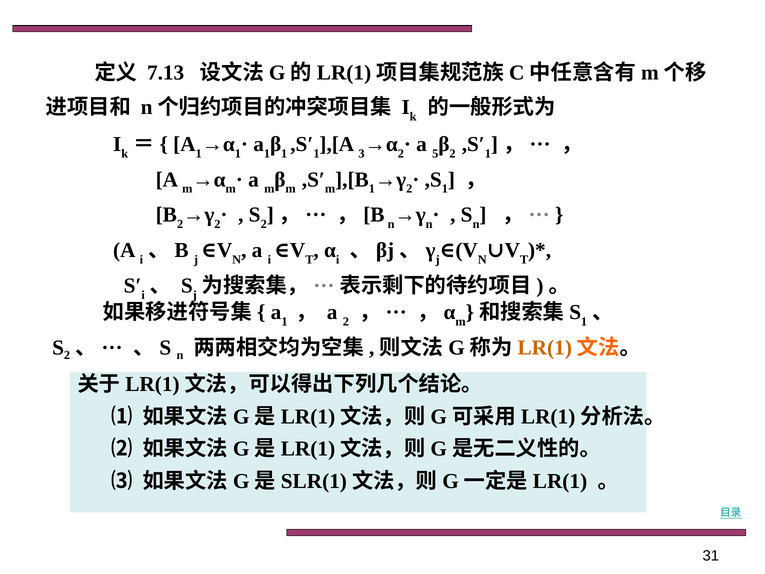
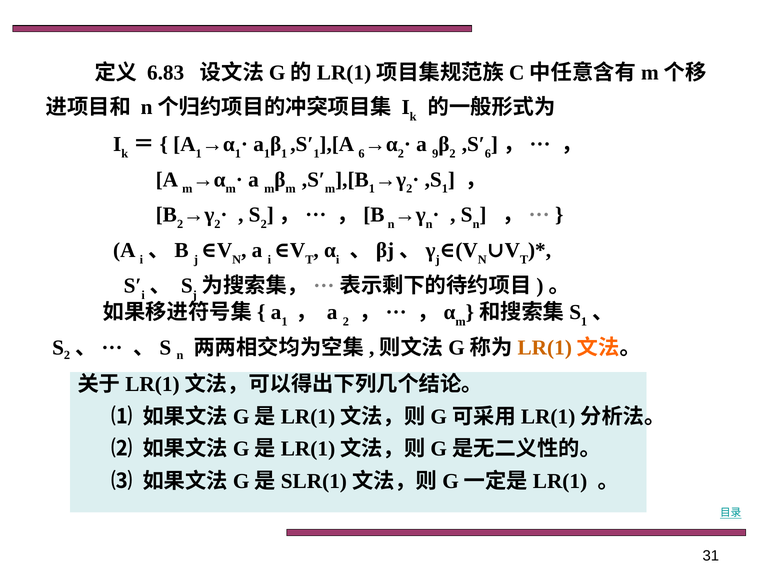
7.13: 7.13 -> 6.83
3 at (362, 153): 3 -> 6
5: 5 -> 9
1 at (488, 153): 1 -> 6
